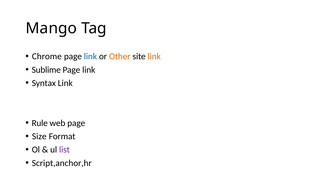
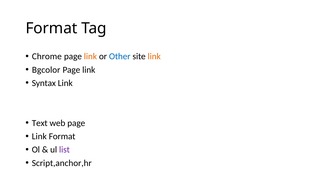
Mango at (51, 28): Mango -> Format
link at (90, 56) colour: blue -> orange
Other colour: orange -> blue
Sublime: Sublime -> Bgcolor
Rule: Rule -> Text
Size at (39, 136): Size -> Link
